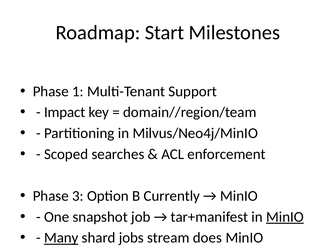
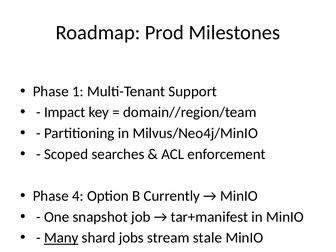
Start: Start -> Prod
3 at (78, 196): 3 -> 4
MinIO at (285, 217) underline: present -> none
stream does: does -> stale
